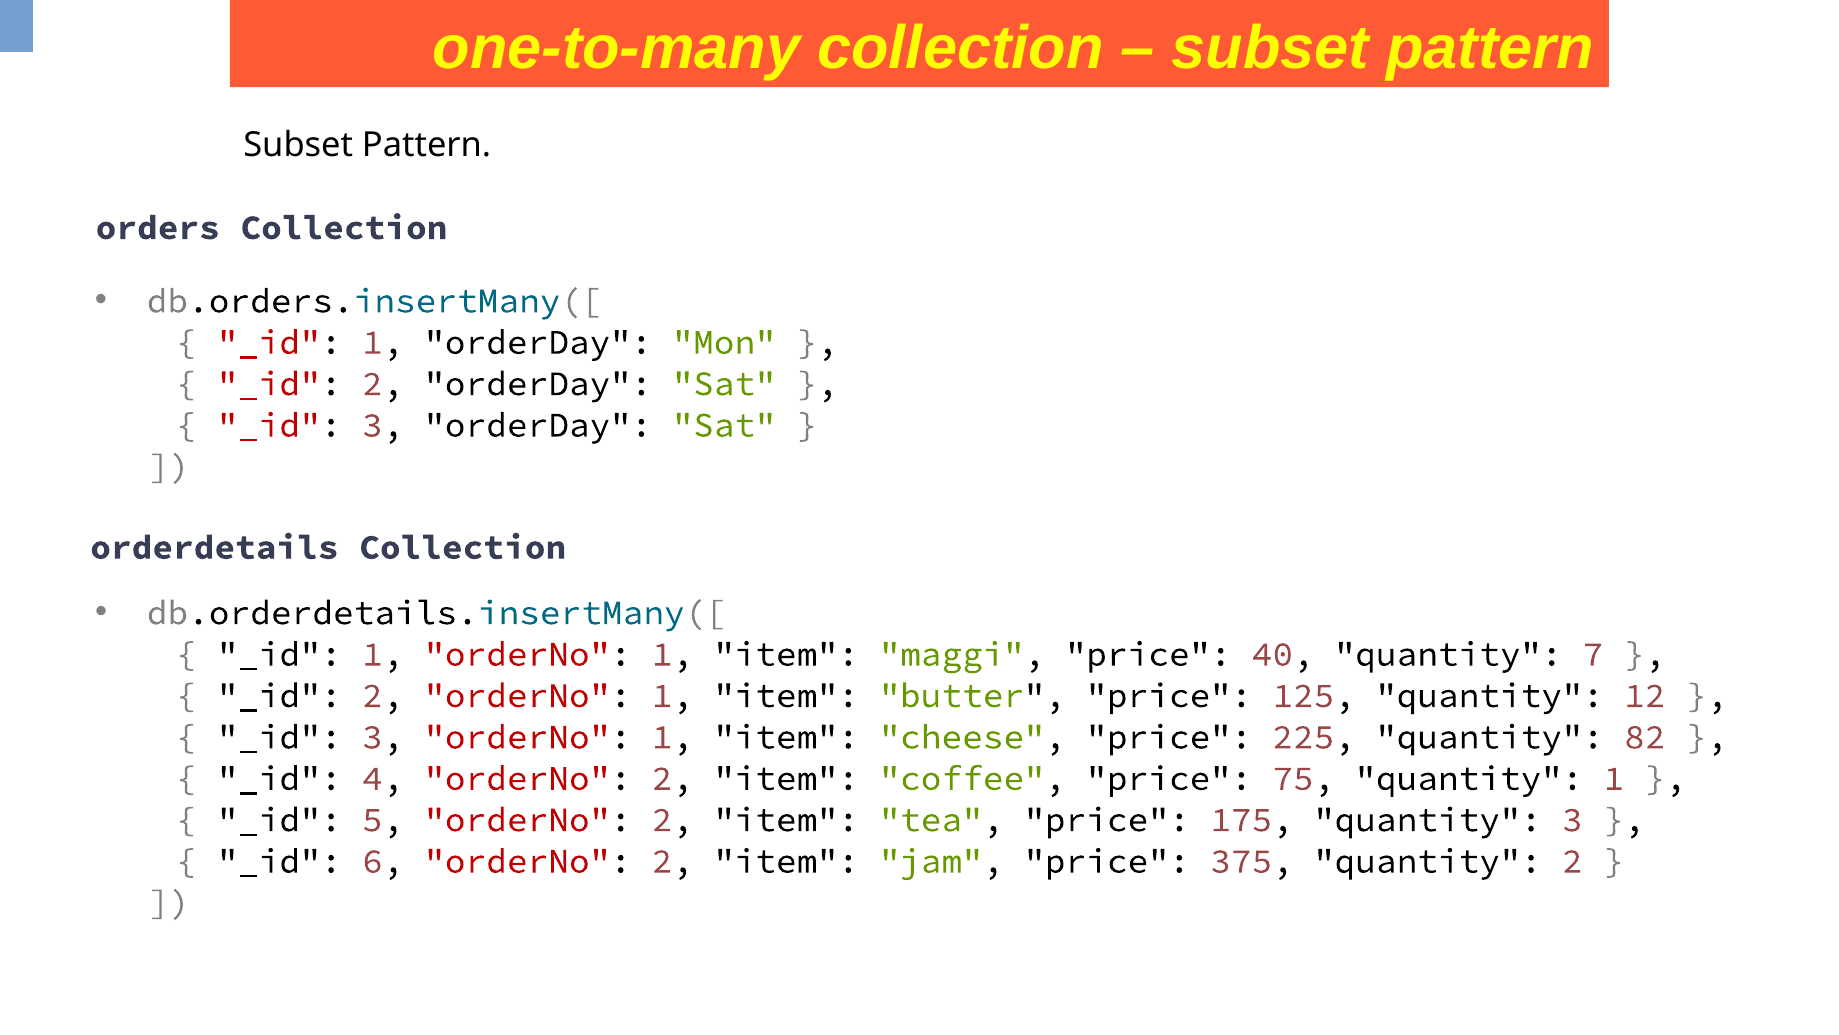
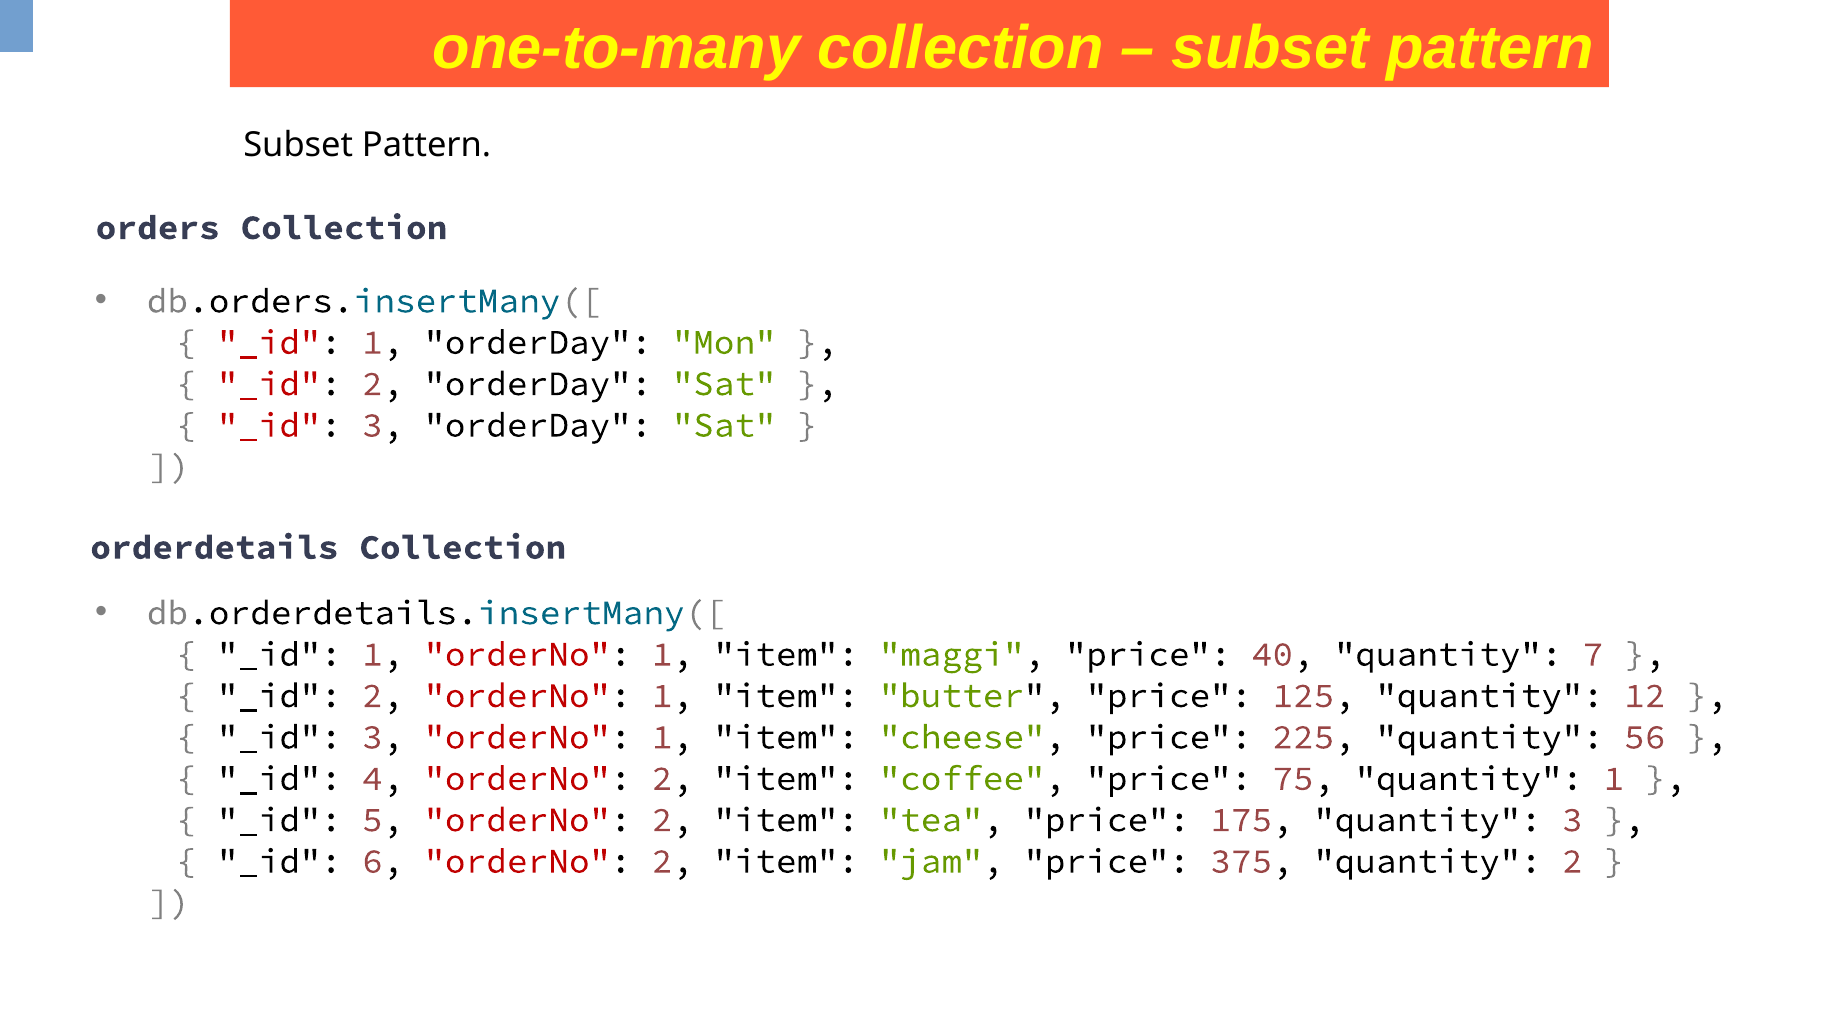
82: 82 -> 56
